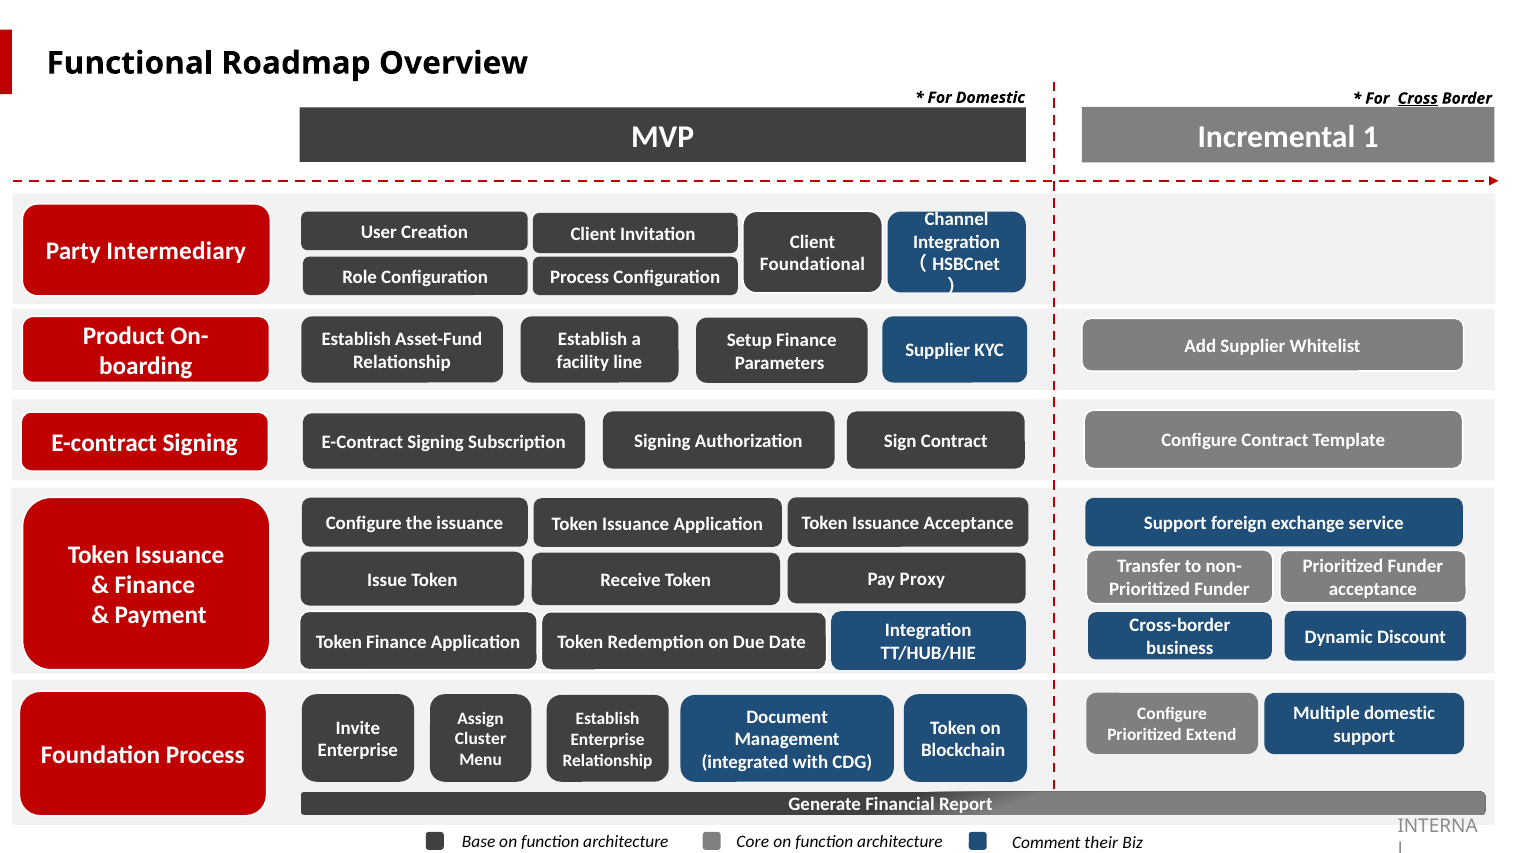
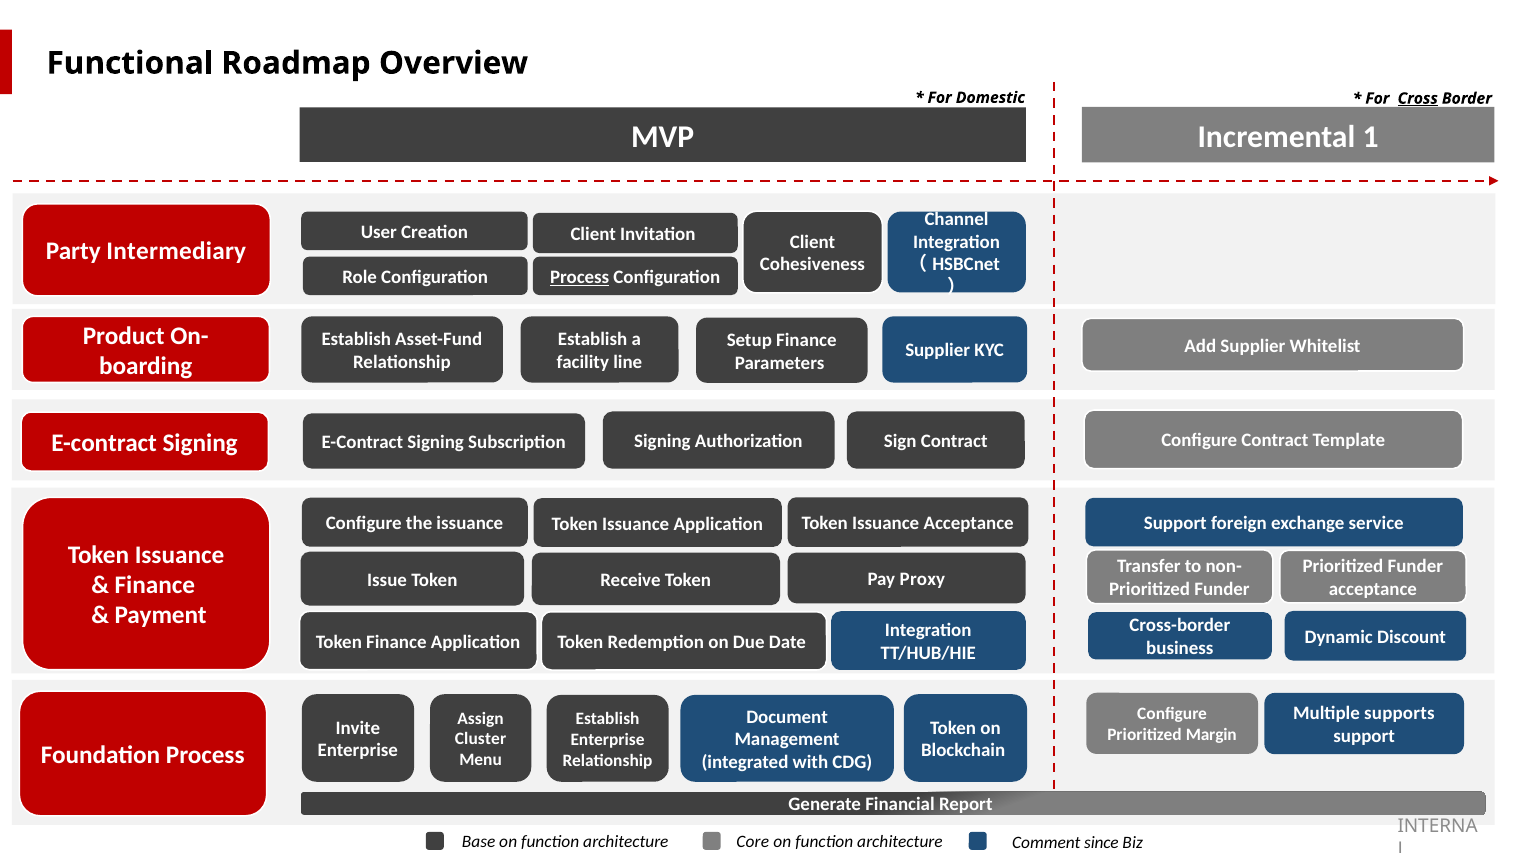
Foundational: Foundational -> Cohesiveness
Process at (580, 277) underline: none -> present
Multiple domestic: domestic -> supports
Extend: Extend -> Margin
their: their -> since
